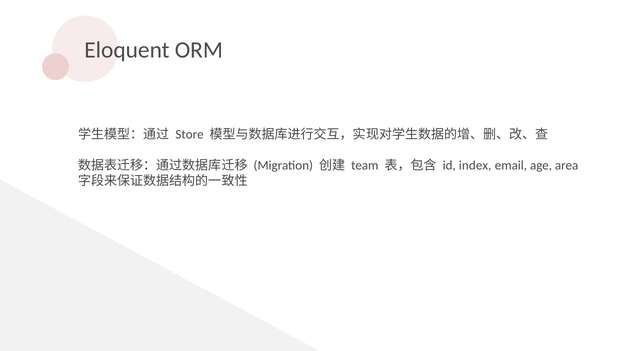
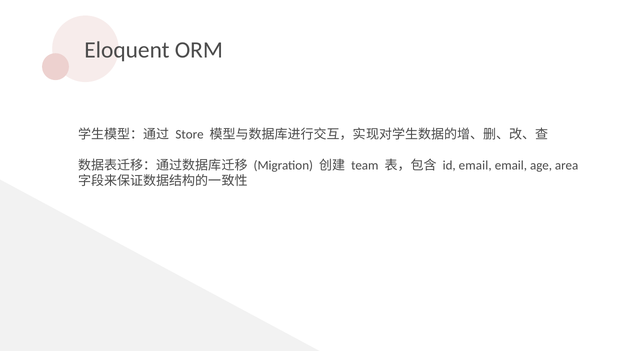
id index: index -> email
